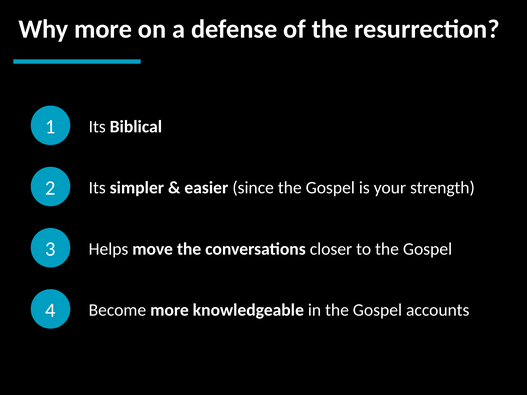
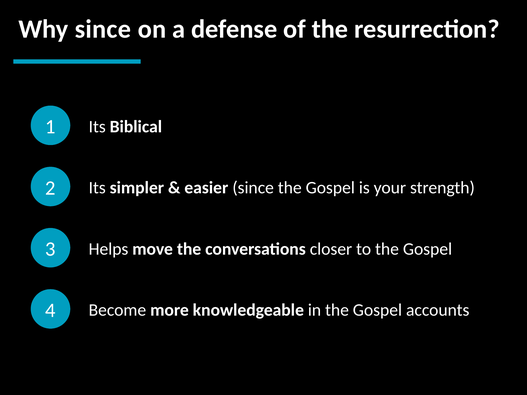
Why more: more -> since
